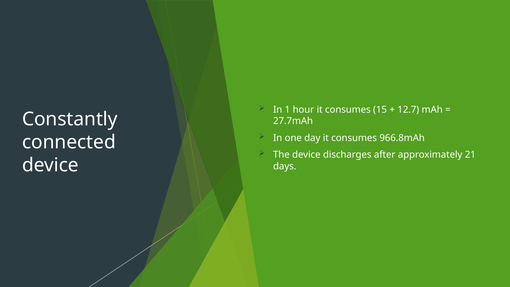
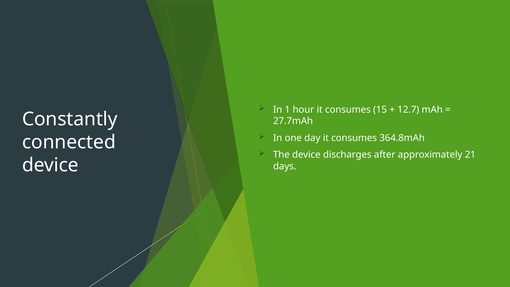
966.8mAh: 966.8mAh -> 364.8mAh
